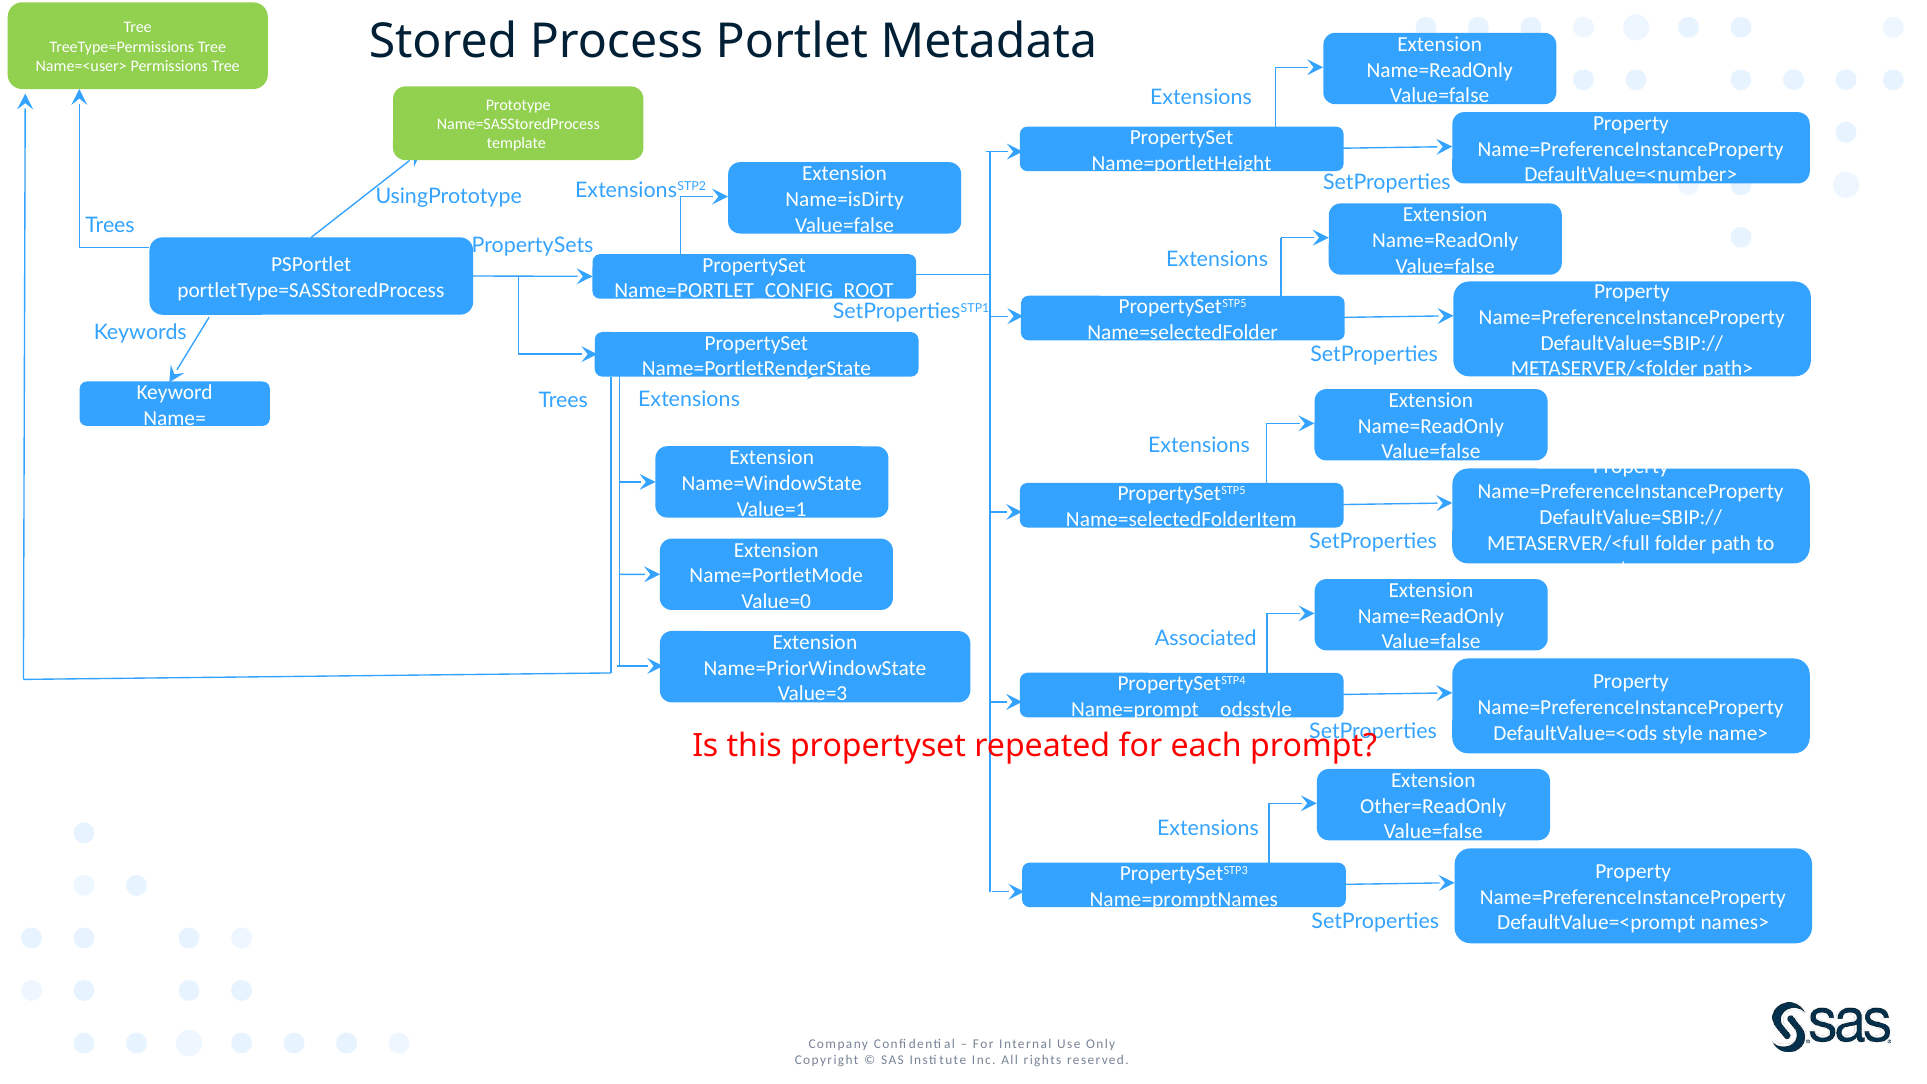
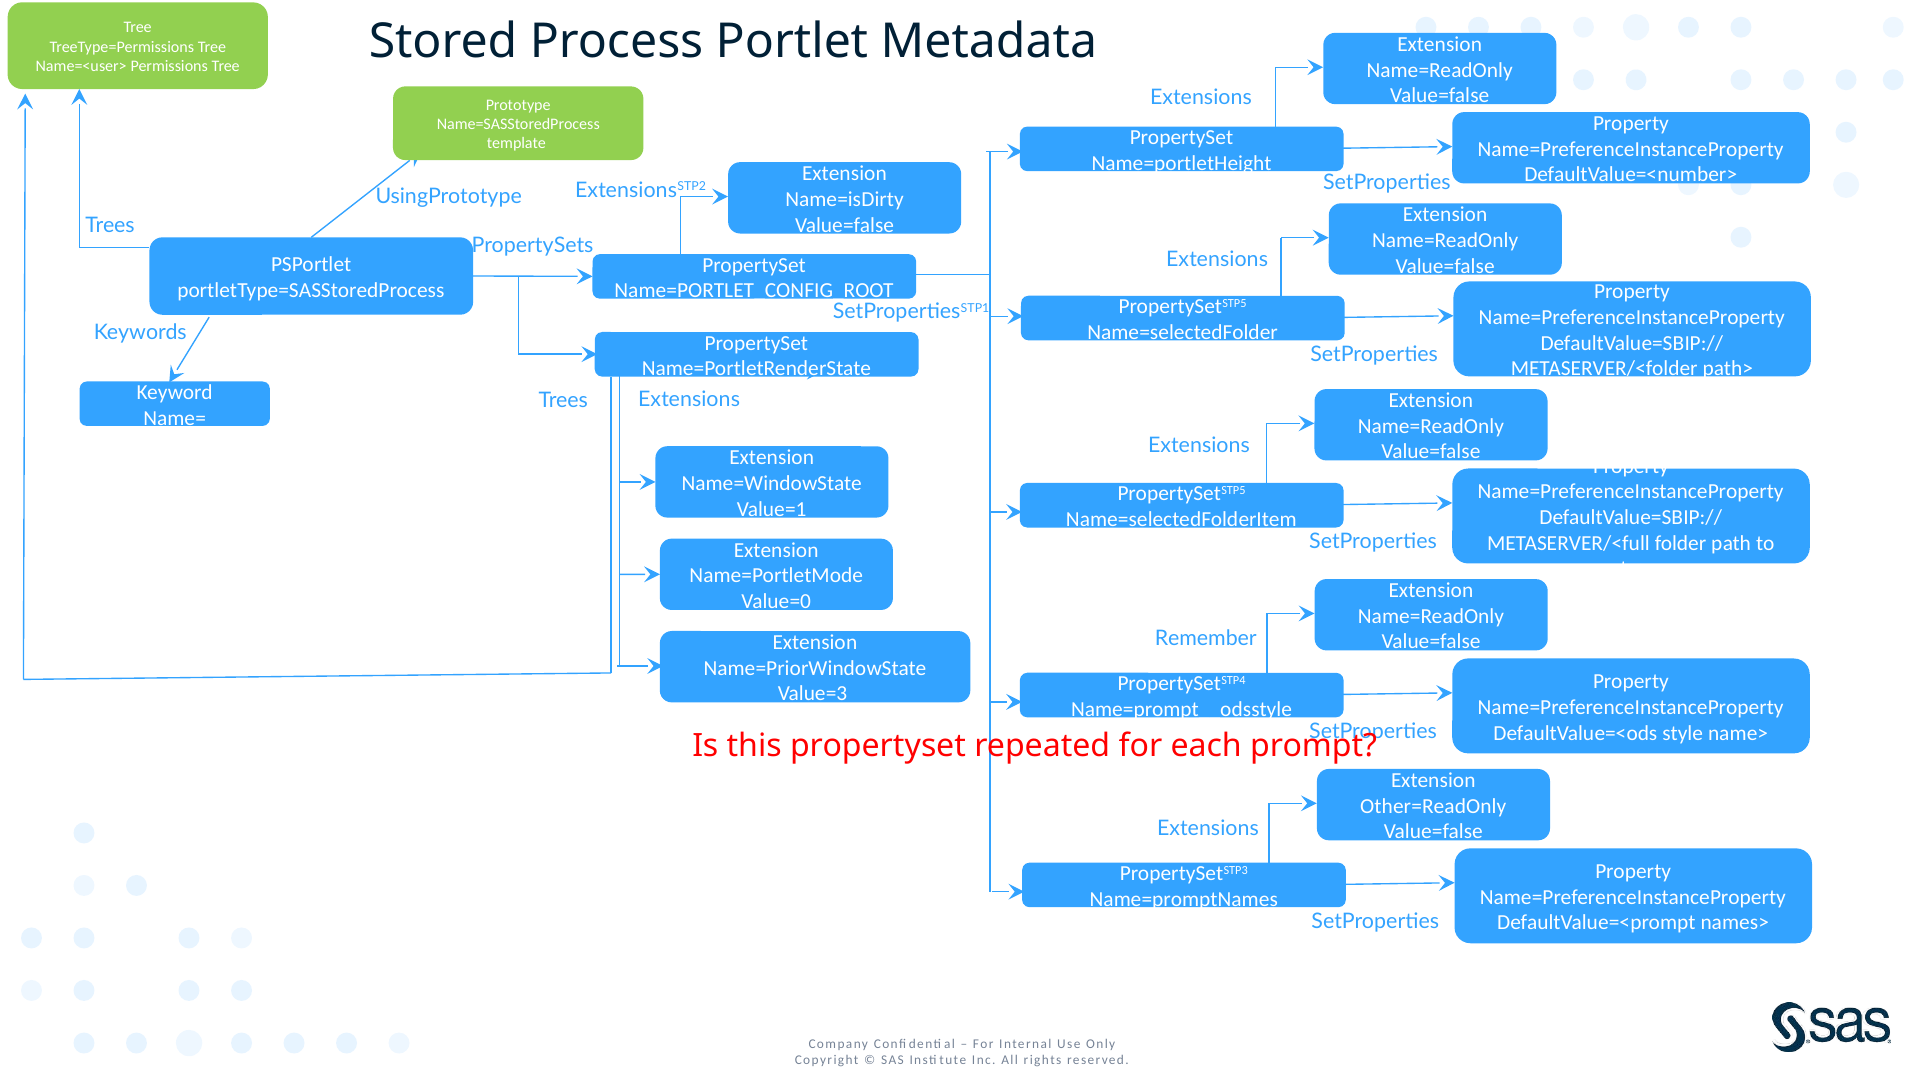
Associated: Associated -> Remember
